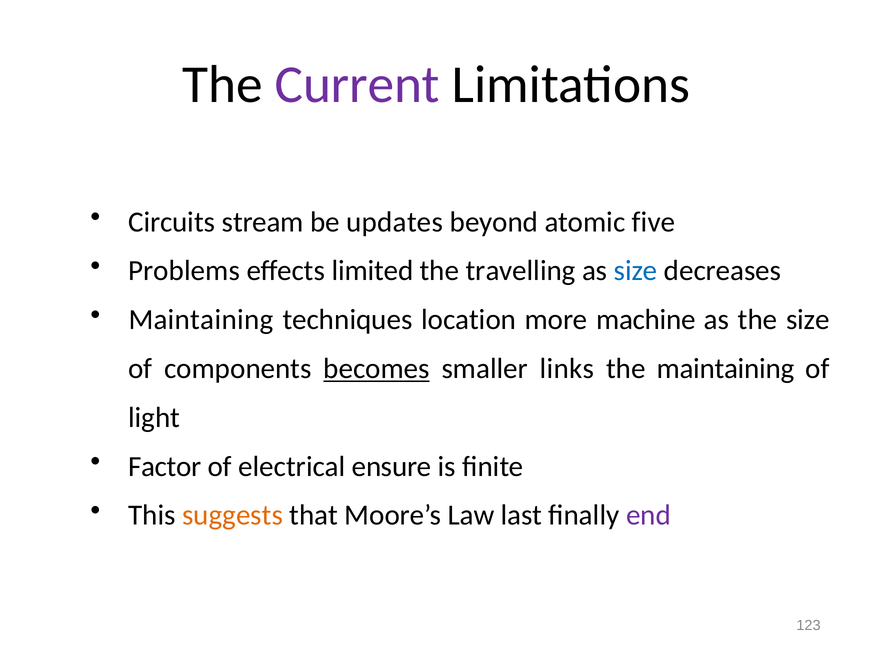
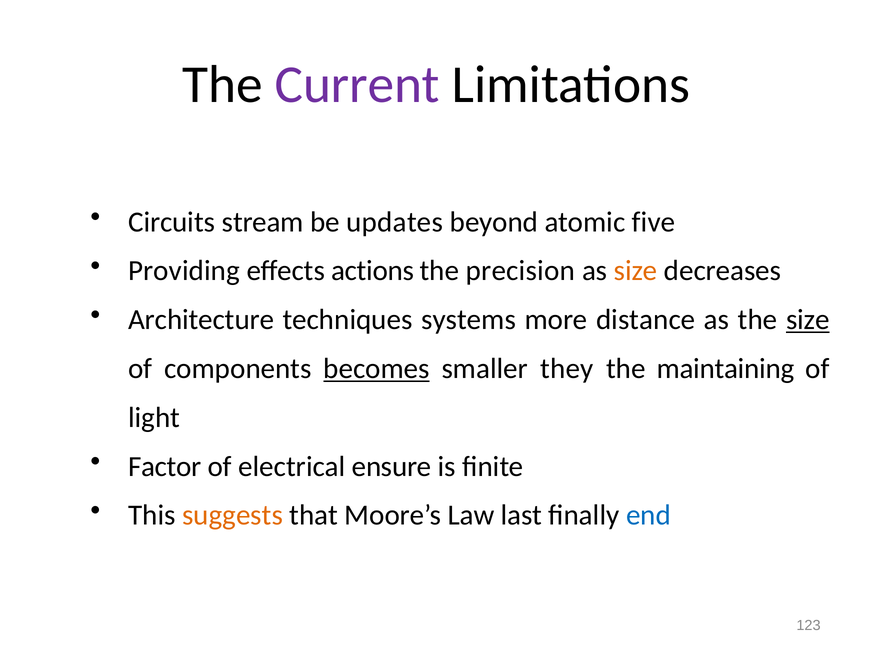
Problems: Problems -> Providing
limited: limited -> actions
travelling: travelling -> precision
size at (636, 271) colour: blue -> orange
Maintaining at (201, 320): Maintaining -> Architecture
location: location -> systems
machine: machine -> distance
size at (808, 320) underline: none -> present
links: links -> they
end colour: purple -> blue
